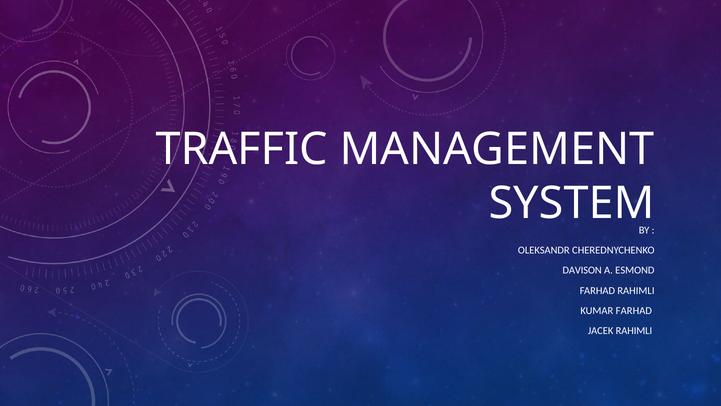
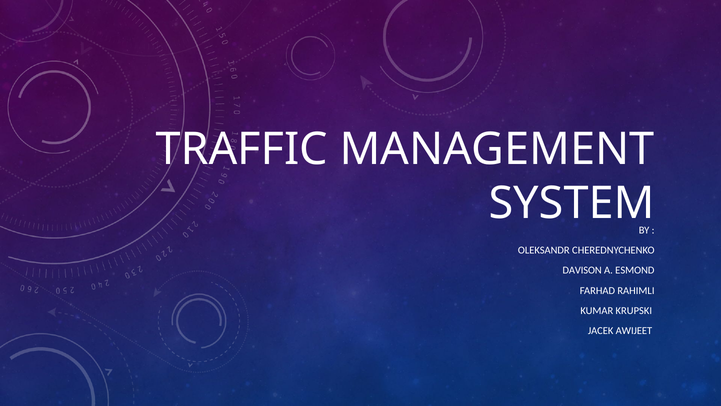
KUMAR FARHAD: FARHAD -> KRUPSKI
JACEK RAHIMLI: RAHIMLI -> AWIJEET
